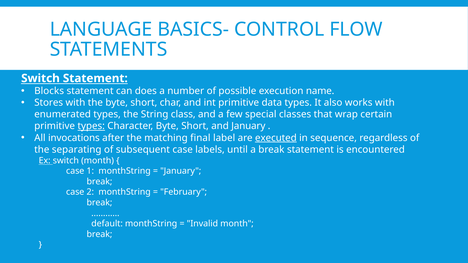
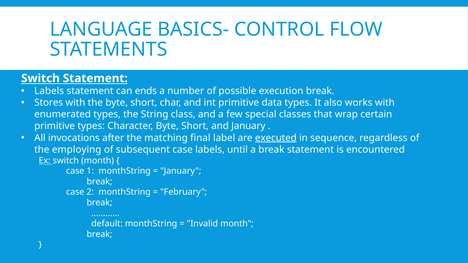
Blocks at (49, 91): Blocks -> Labels
does: does -> ends
execution name: name -> break
types at (91, 126) underline: present -> none
separating: separating -> employing
